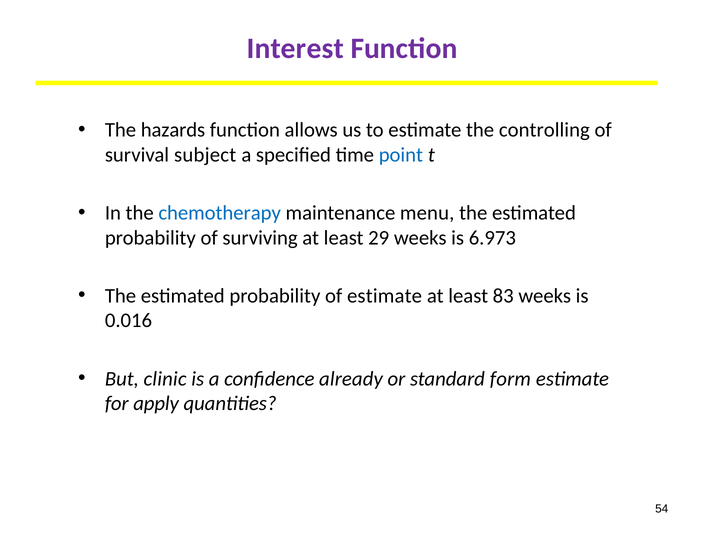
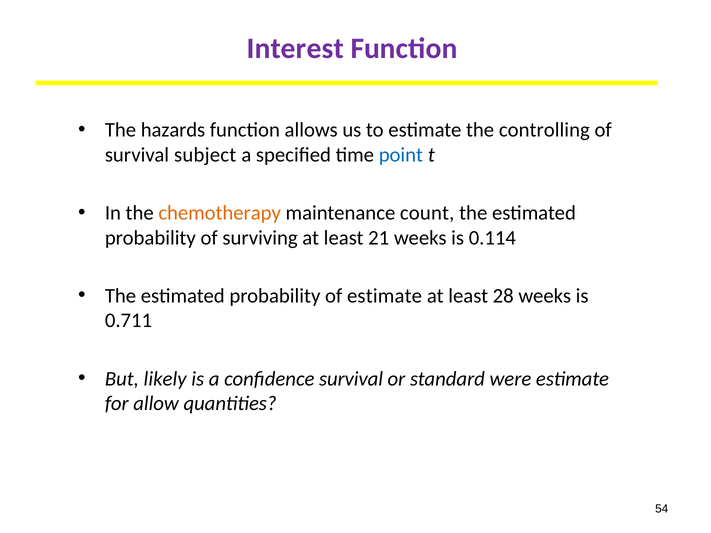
chemotherapy colour: blue -> orange
menu: menu -> count
29: 29 -> 21
6.973: 6.973 -> 0.114
83: 83 -> 28
0.016: 0.016 -> 0.711
clinic: clinic -> likely
confidence already: already -> survival
form: form -> were
apply: apply -> allow
